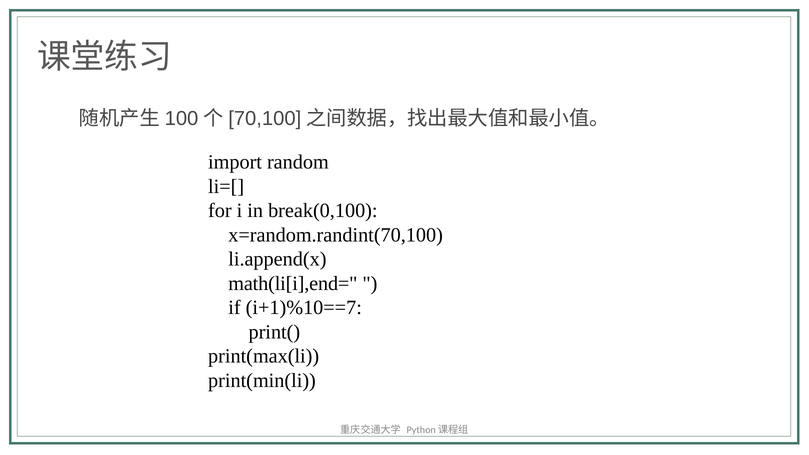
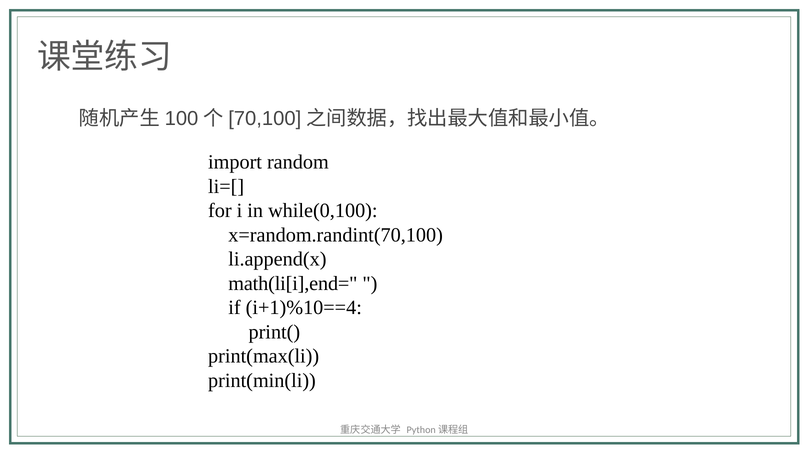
break(0,100: break(0,100 -> while(0,100
i+1)%10==7: i+1)%10==7 -> i+1)%10==4
